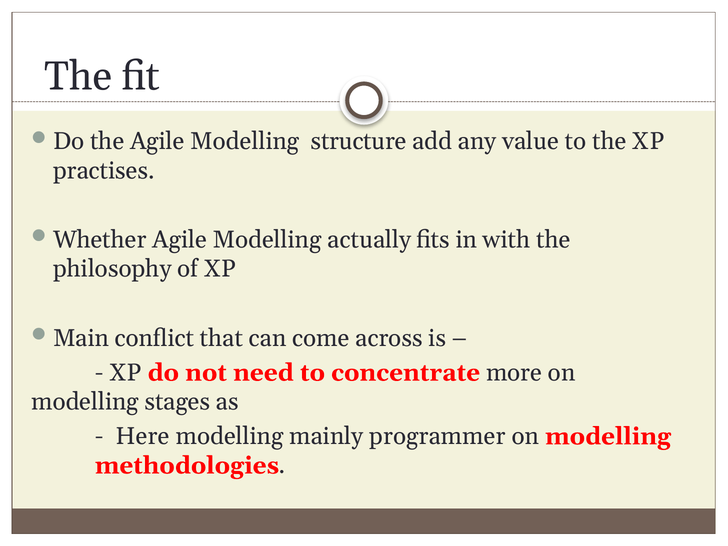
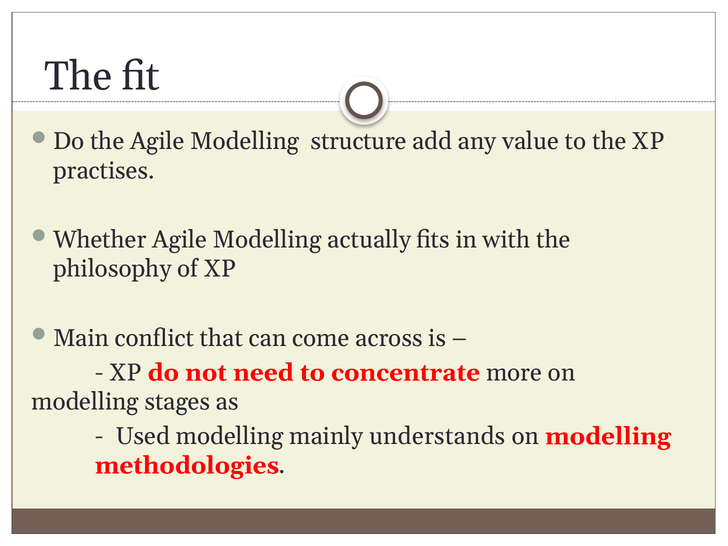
Here: Here -> Used
programmer: programmer -> understands
